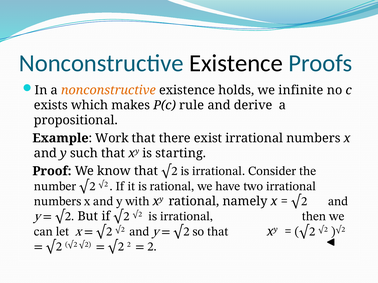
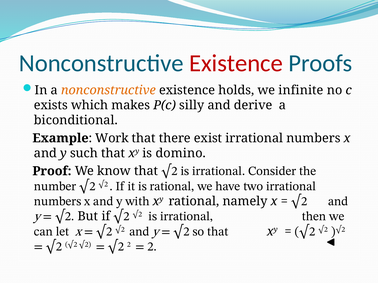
Existence at (236, 63) colour: black -> red
rule: rule -> silly
propositional: propositional -> biconditional
starting: starting -> domino
